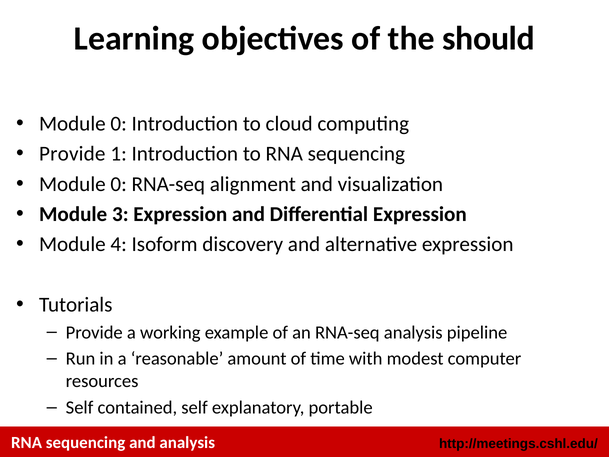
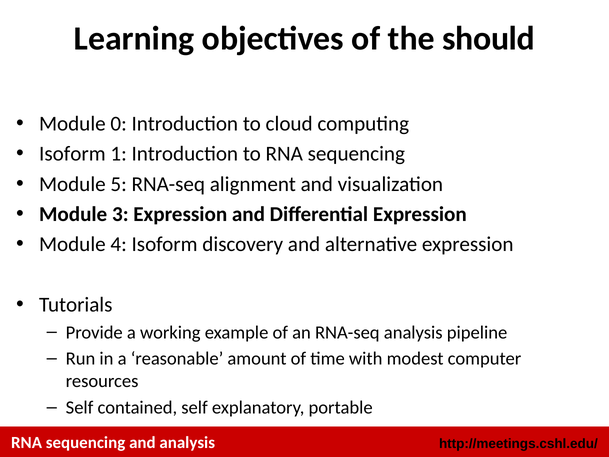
Provide at (72, 154): Provide -> Isoform
0 at (119, 184): 0 -> 5
